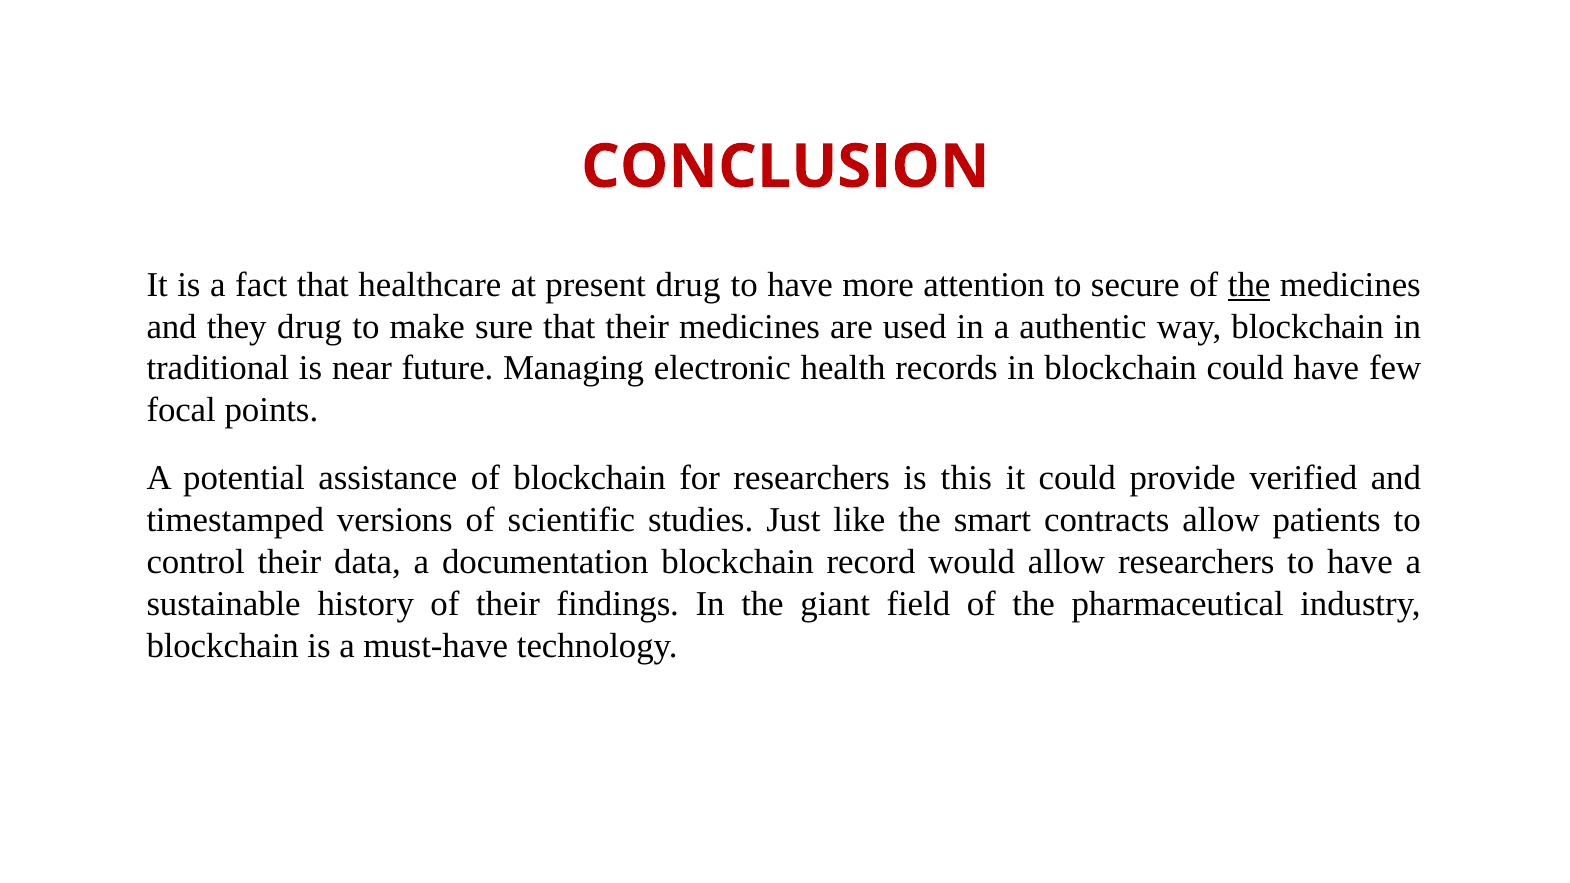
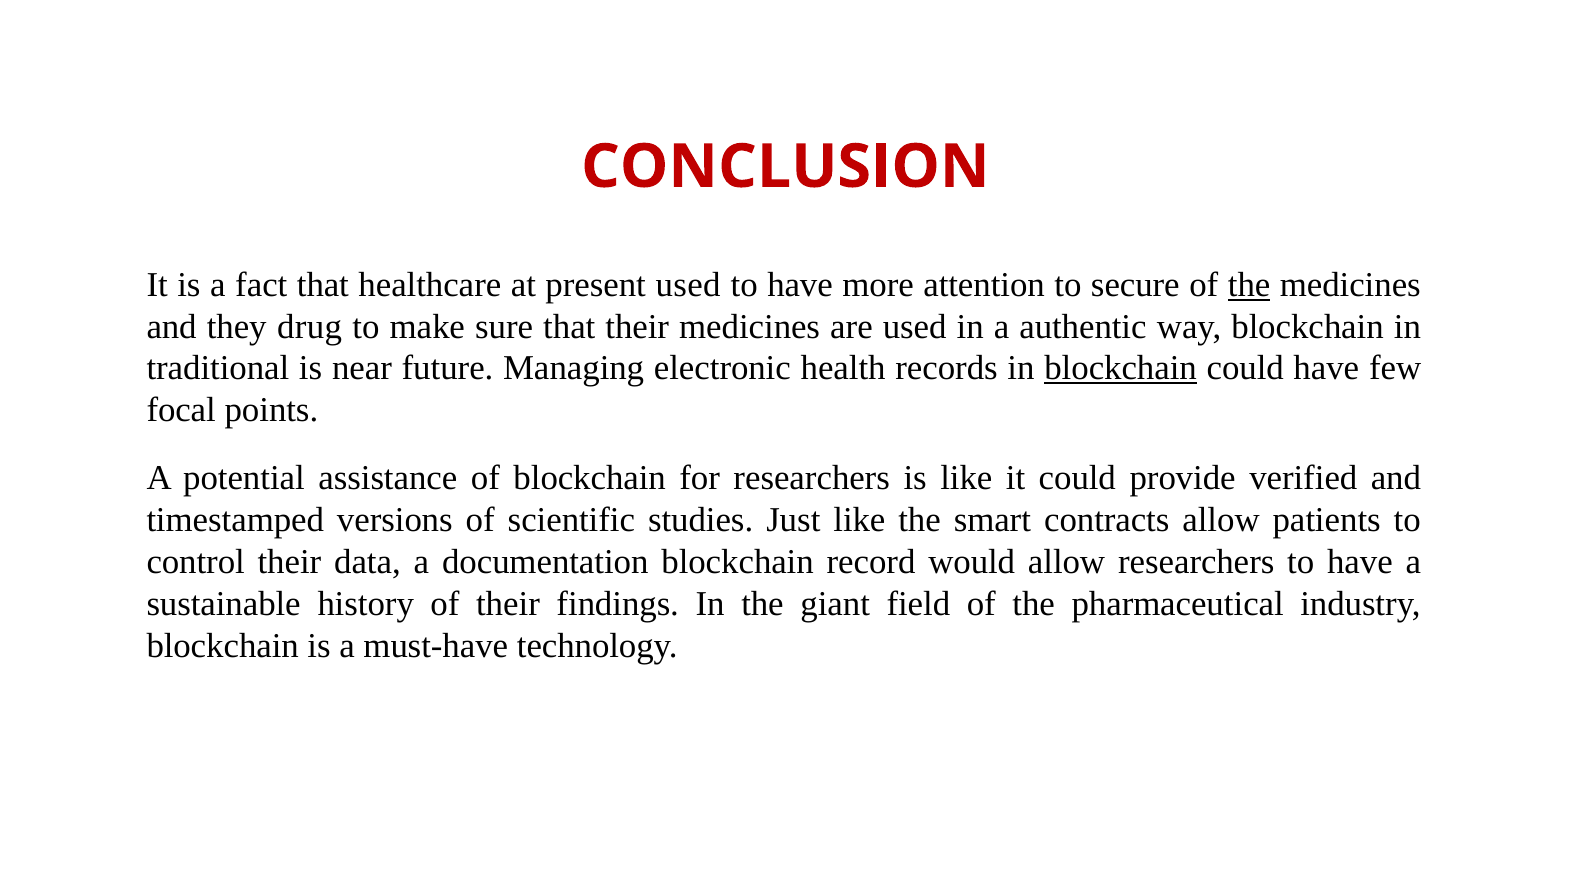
present drug: drug -> used
blockchain at (1121, 368) underline: none -> present
is this: this -> like
